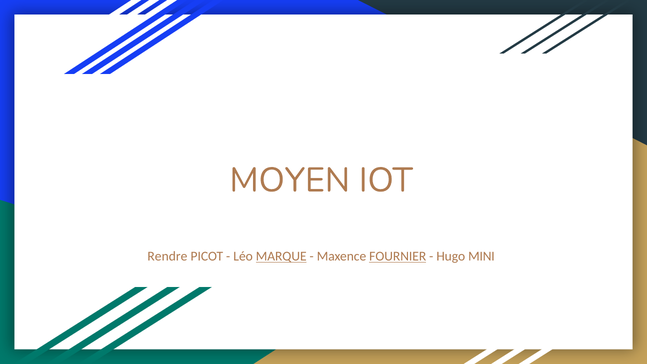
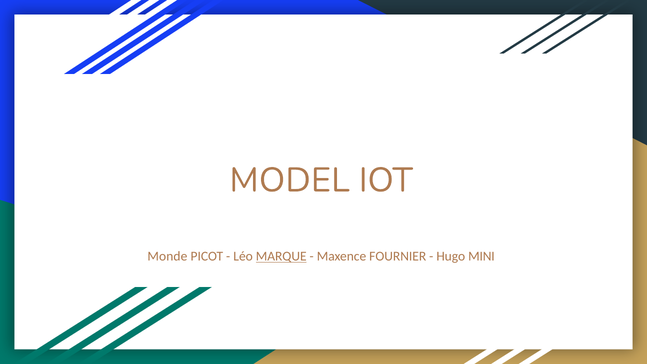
MOYEN: MOYEN -> MODEL
Rendre: Rendre -> Monde
FOURNIER underline: present -> none
